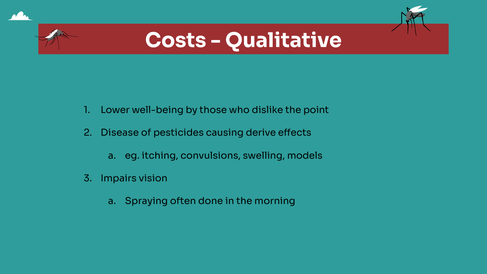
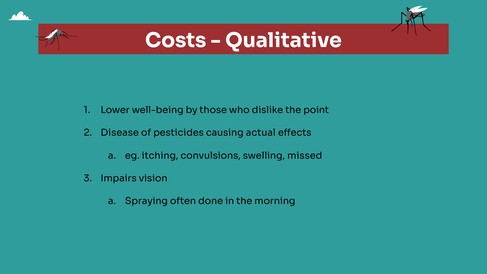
derive: derive -> actual
models: models -> missed
